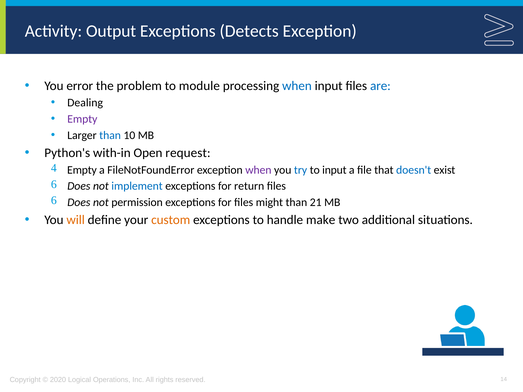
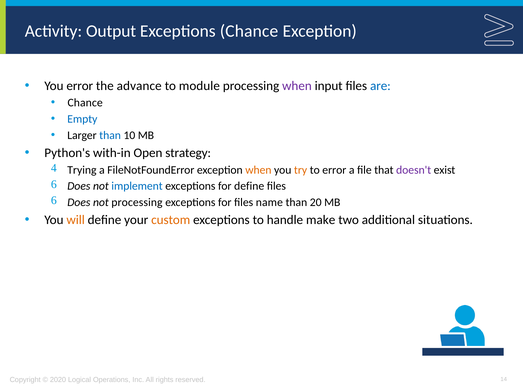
Exceptions Detects: Detects -> Chance
problem: problem -> advance
when at (297, 86) colour: blue -> purple
Dealing at (85, 103): Dealing -> Chance
Empty at (82, 119) colour: purple -> blue
request: request -> strategy
Empty at (82, 170): Empty -> Trying
when at (258, 170) colour: purple -> orange
try colour: blue -> orange
to input: input -> error
doesn't colour: blue -> purple
for return: return -> define
not permission: permission -> processing
might: might -> name
21: 21 -> 20
